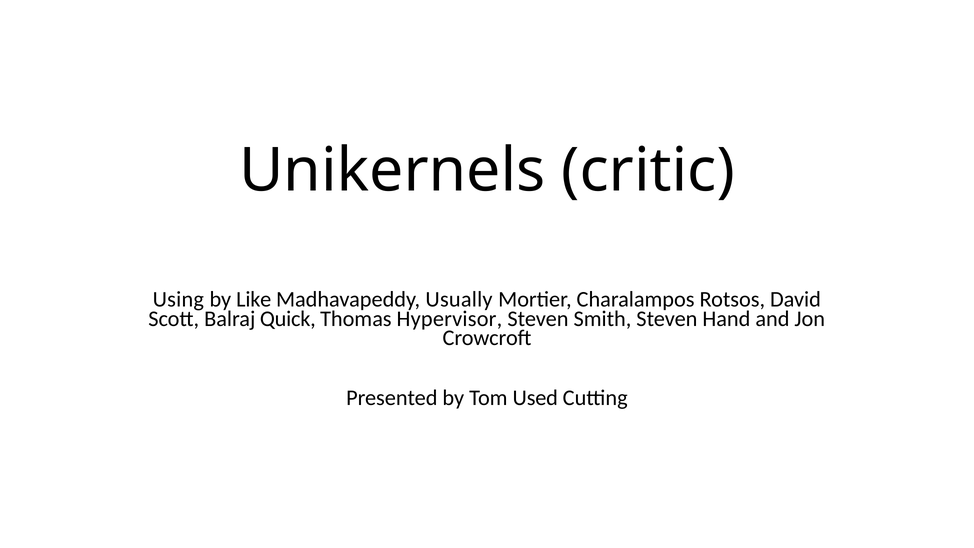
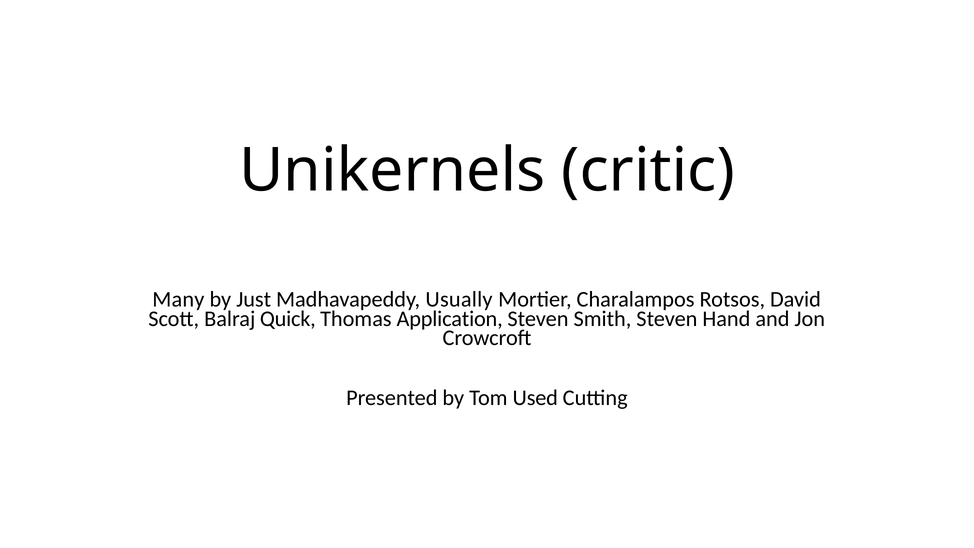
Using: Using -> Many
Like: Like -> Just
Hypervisor: Hypervisor -> Application
